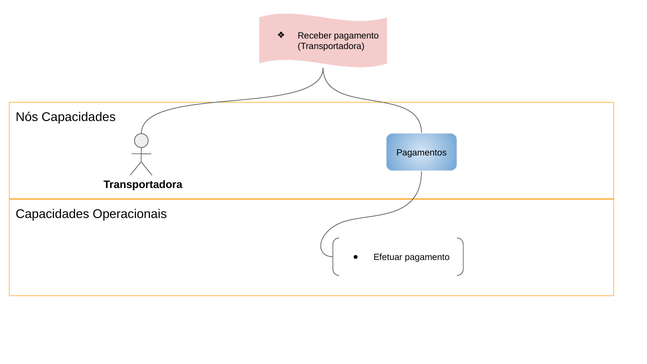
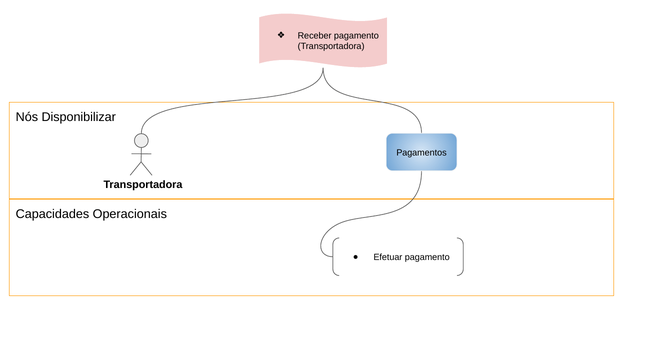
Nós Capacidades: Capacidades -> Disponibilizar
